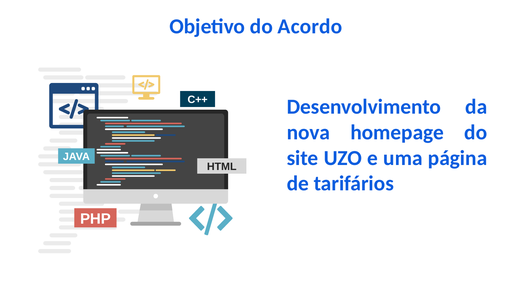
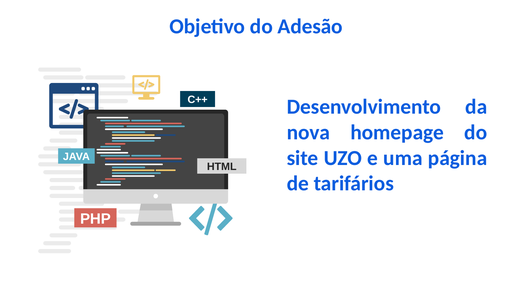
Acordo: Acordo -> Adesão
